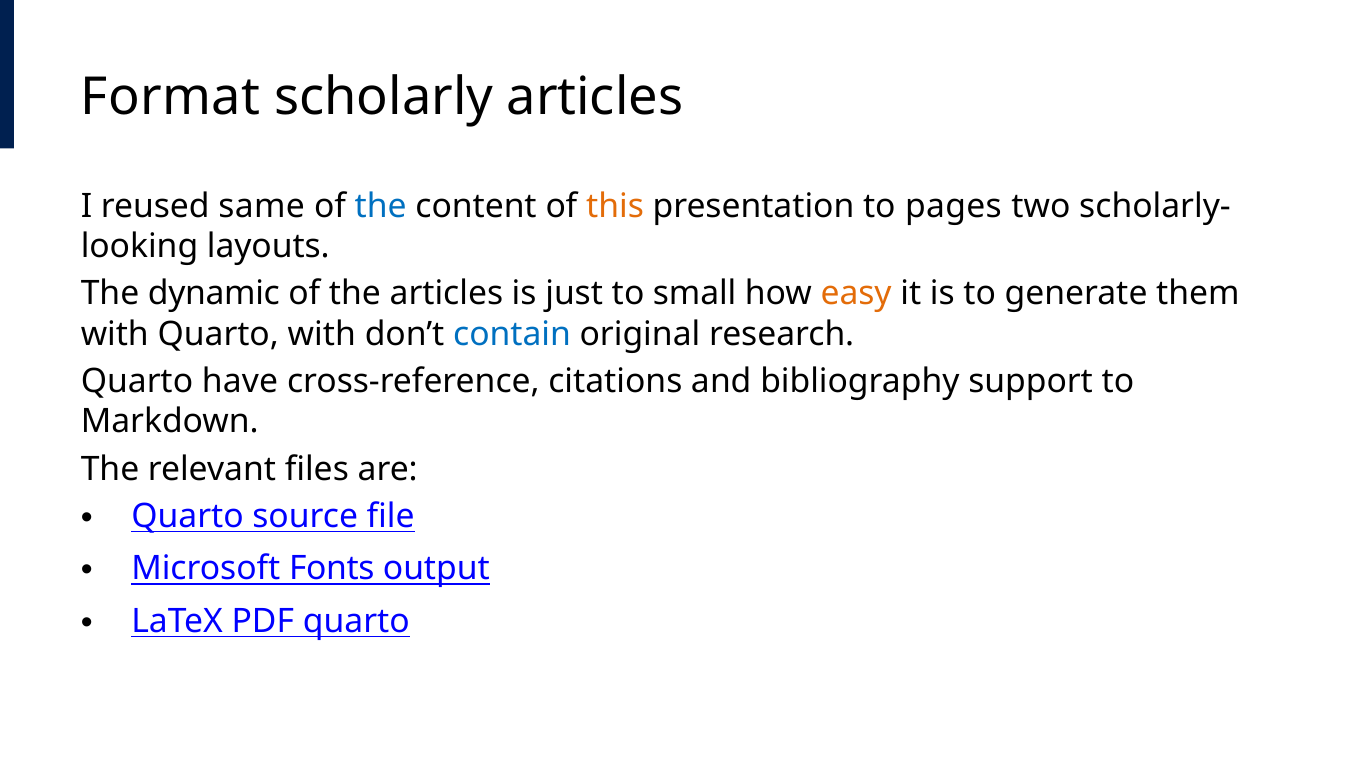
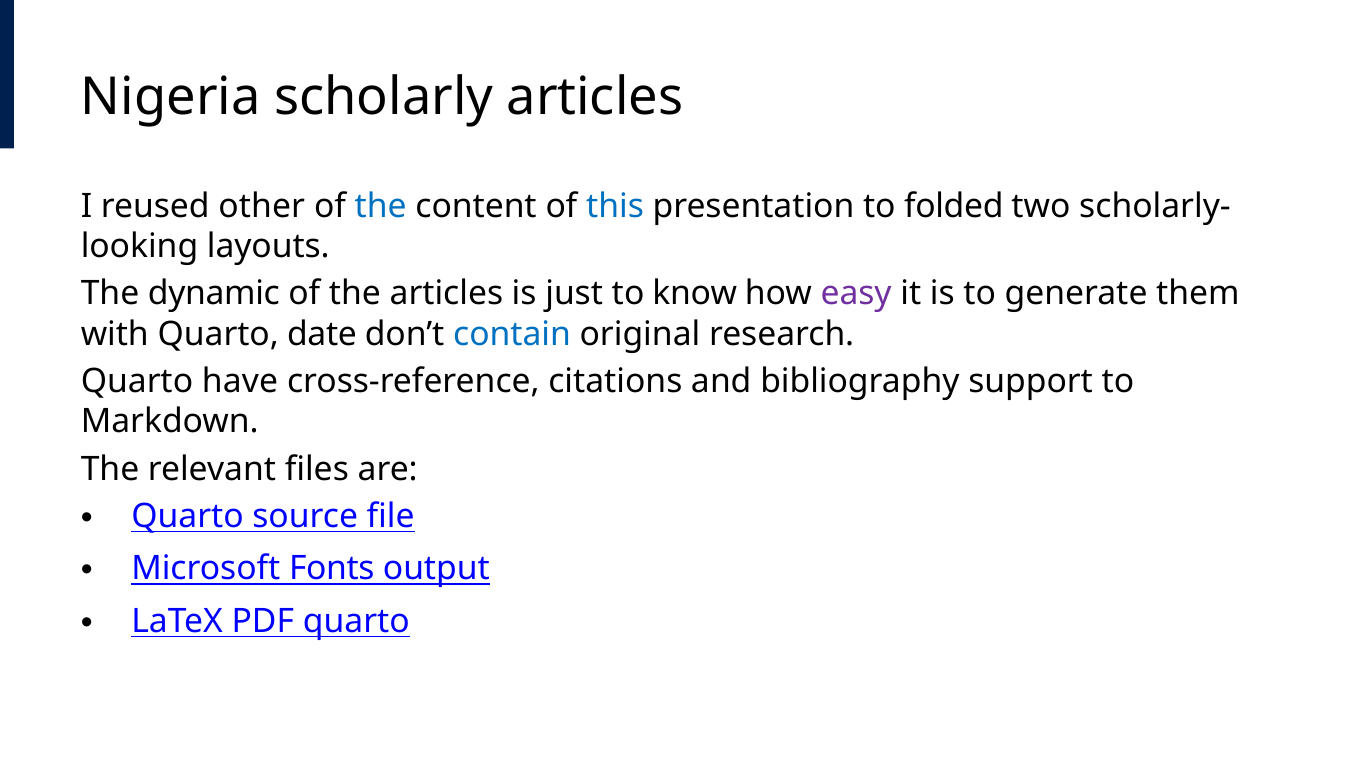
Format: Format -> Nigeria
same: same -> other
this colour: orange -> blue
pages: pages -> folded
small: small -> know
easy colour: orange -> purple
Quarto with: with -> date
